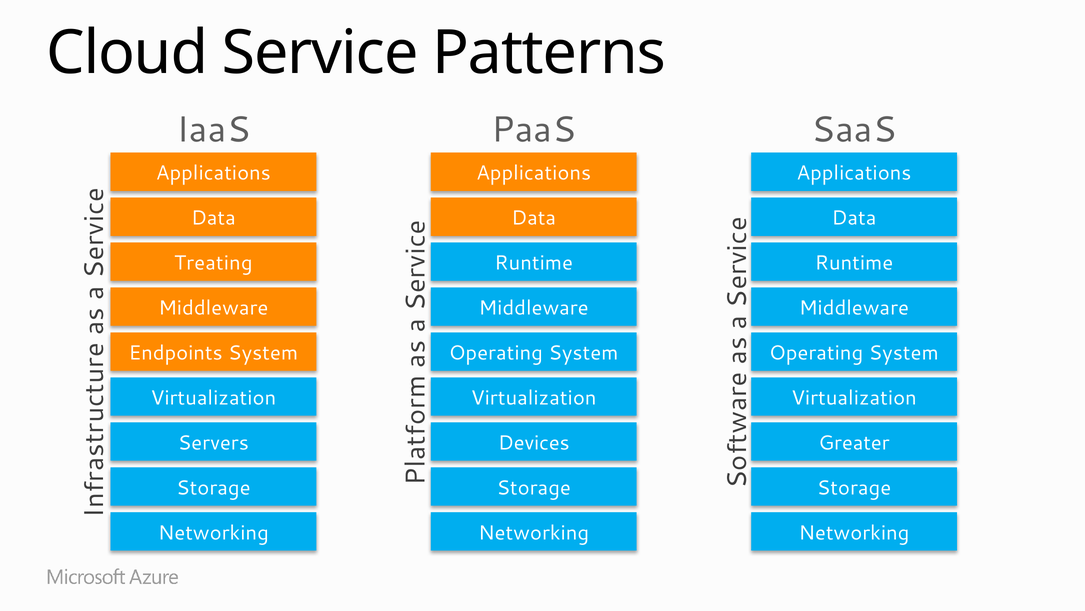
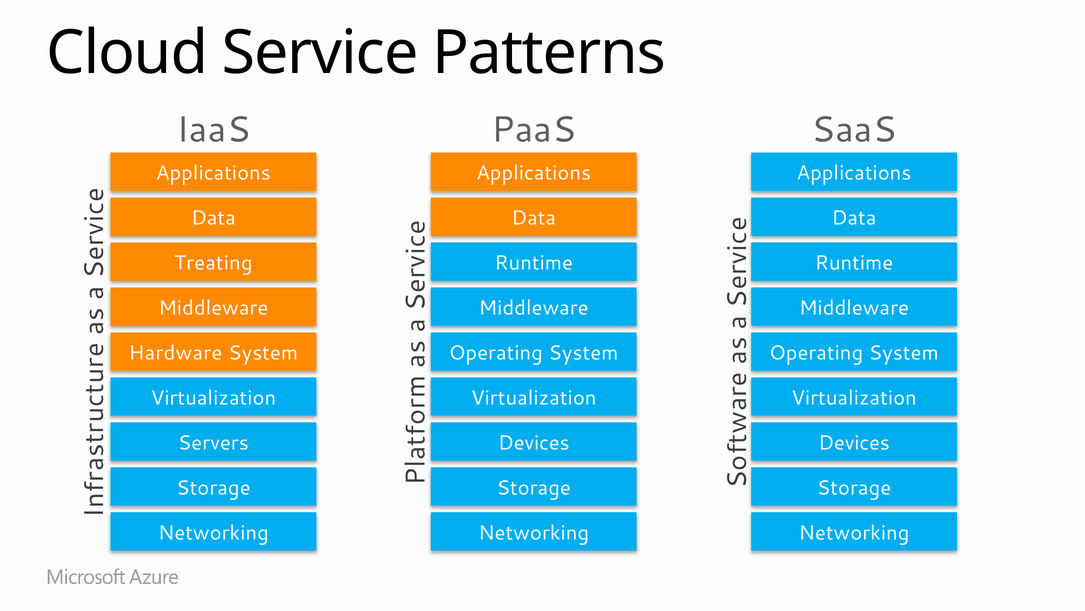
Endpoints: Endpoints -> Hardware
Greater at (854, 442): Greater -> Devices
